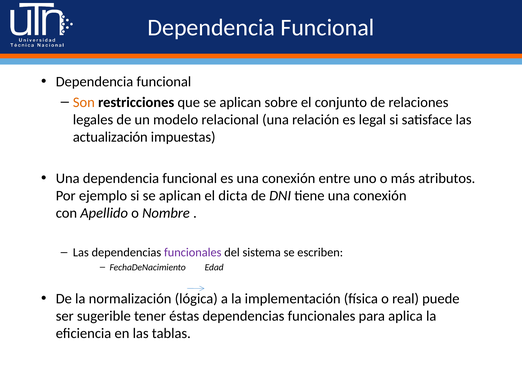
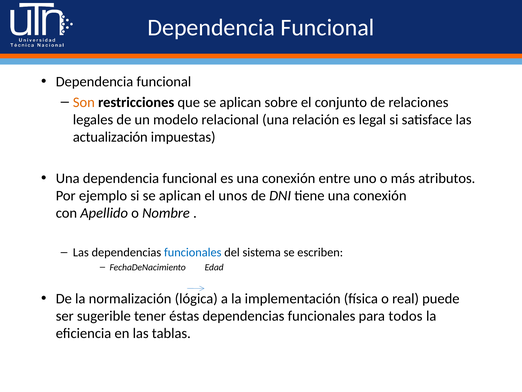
dicta: dicta -> unos
funcionales at (193, 252) colour: purple -> blue
aplica: aplica -> todos
